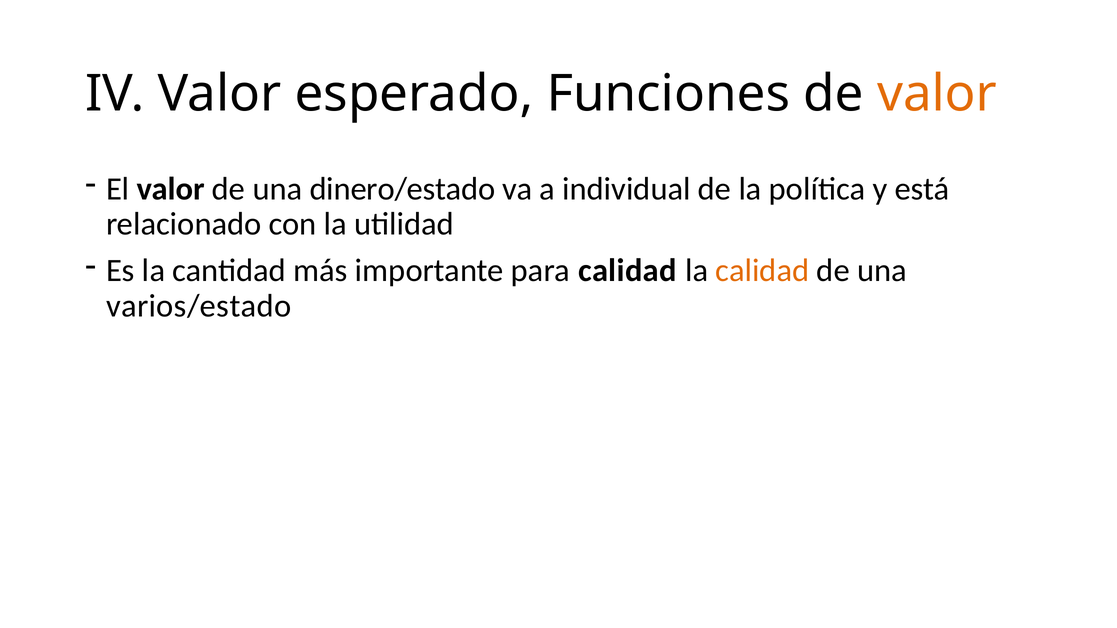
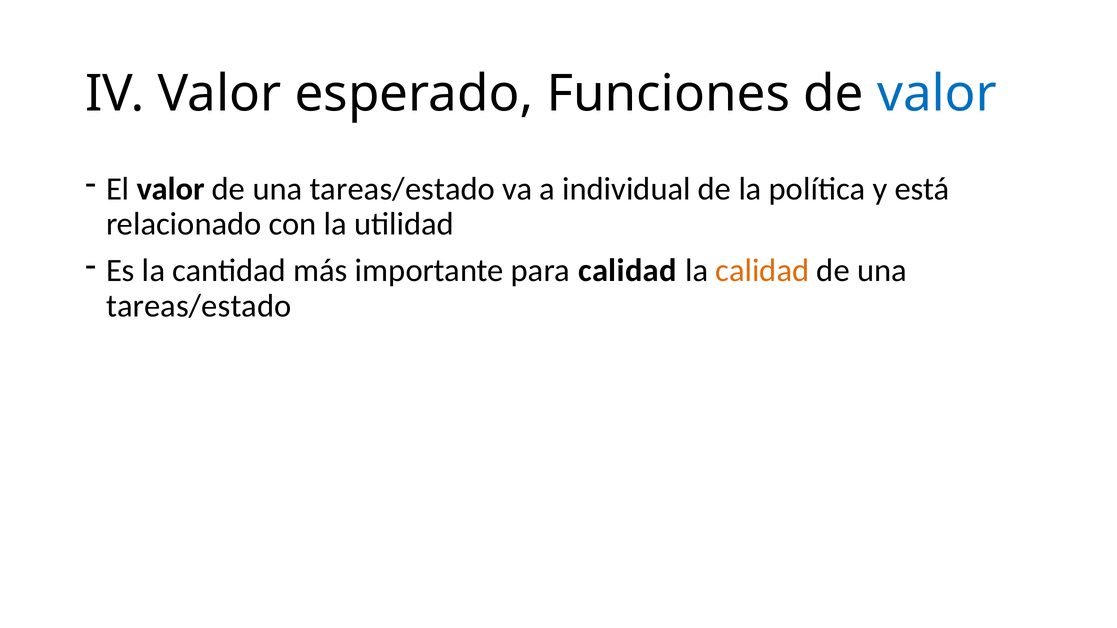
valor at (937, 94) colour: orange -> blue
valor de una dinero/estado: dinero/estado -> tareas/estado
varios/estado at (199, 306): varios/estado -> tareas/estado
